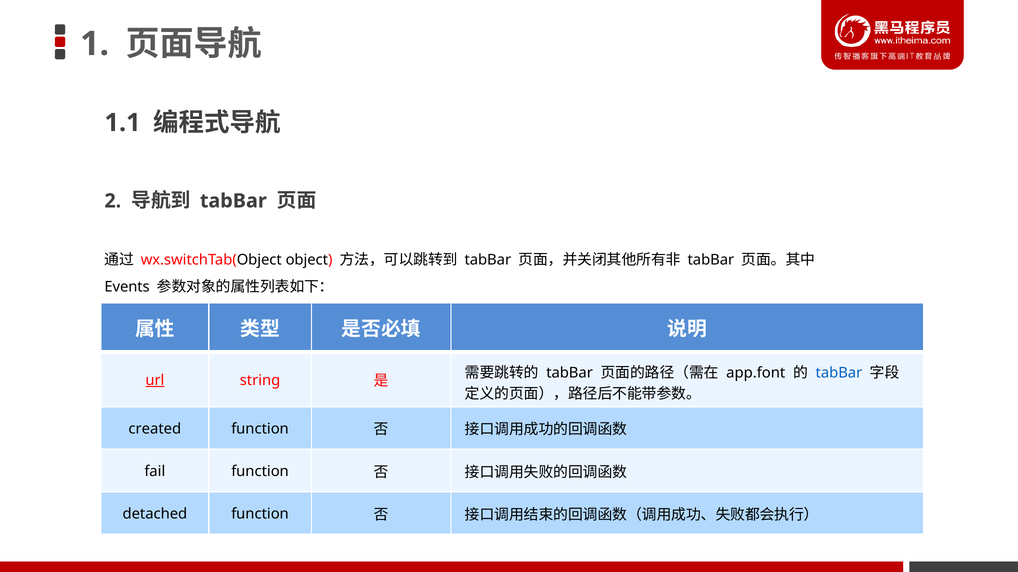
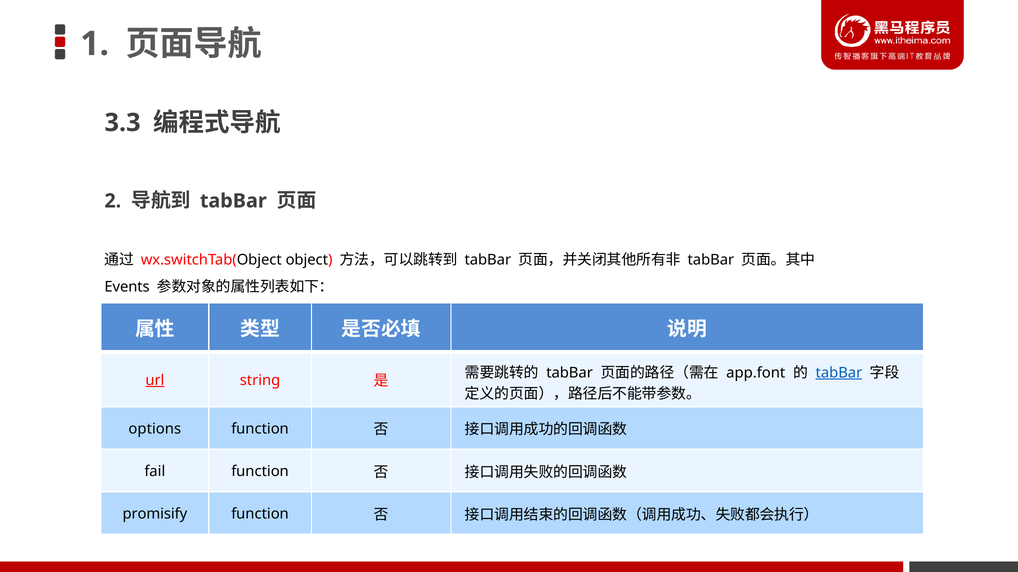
1.1: 1.1 -> 3.3
tabBar at (839, 373) underline: none -> present
created: created -> options
detached: detached -> promisify
